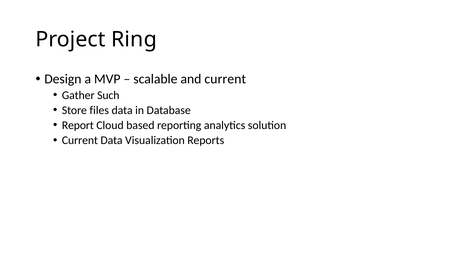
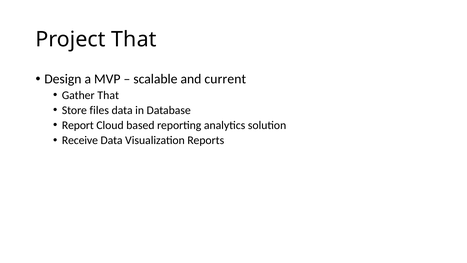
Project Ring: Ring -> That
Gather Such: Such -> That
Current at (80, 140): Current -> Receive
